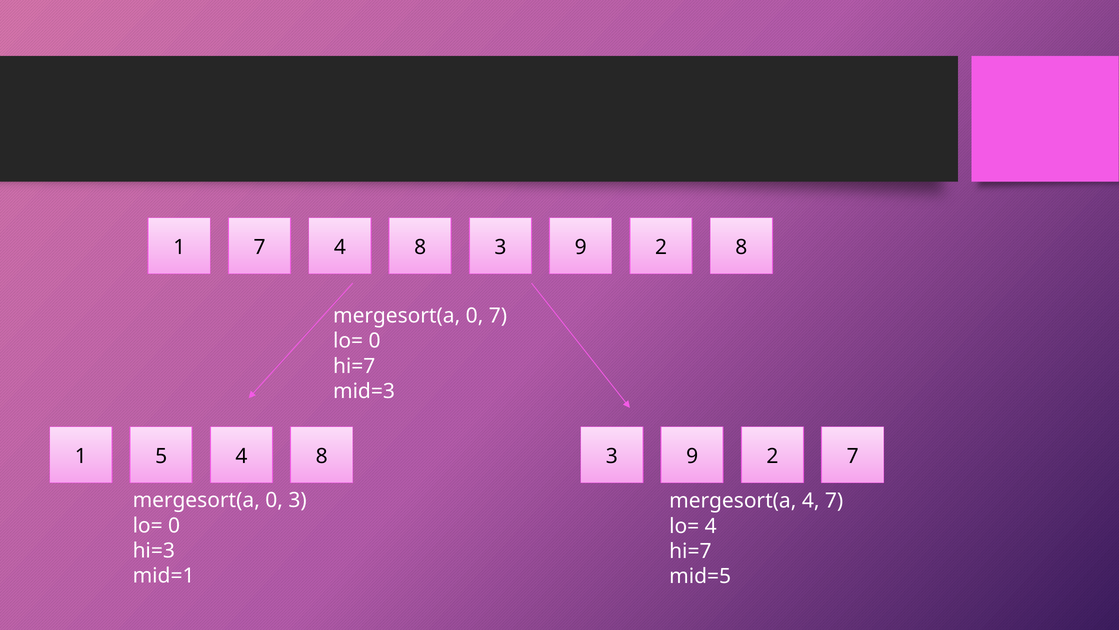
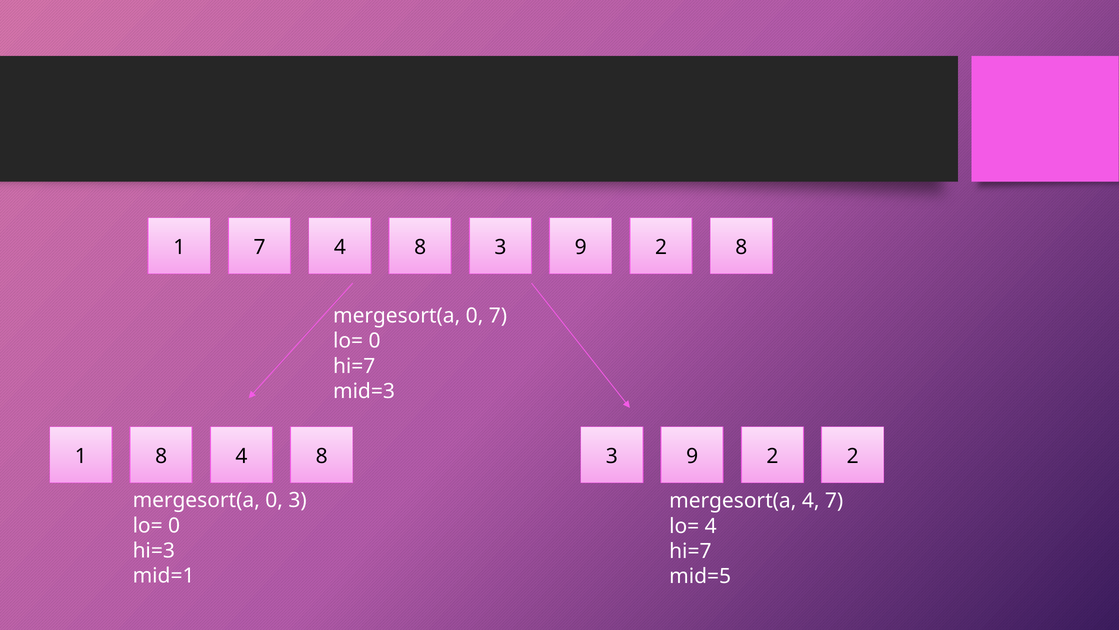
1 5: 5 -> 8
2 7: 7 -> 2
